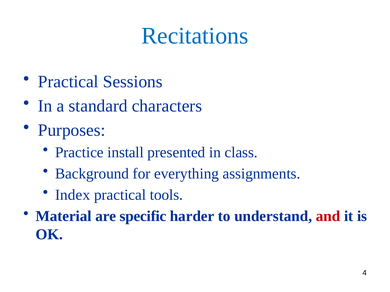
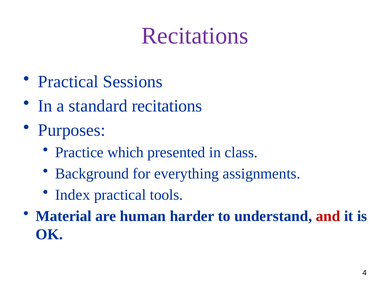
Recitations at (195, 36) colour: blue -> purple
standard characters: characters -> recitations
install: install -> which
specific: specific -> human
